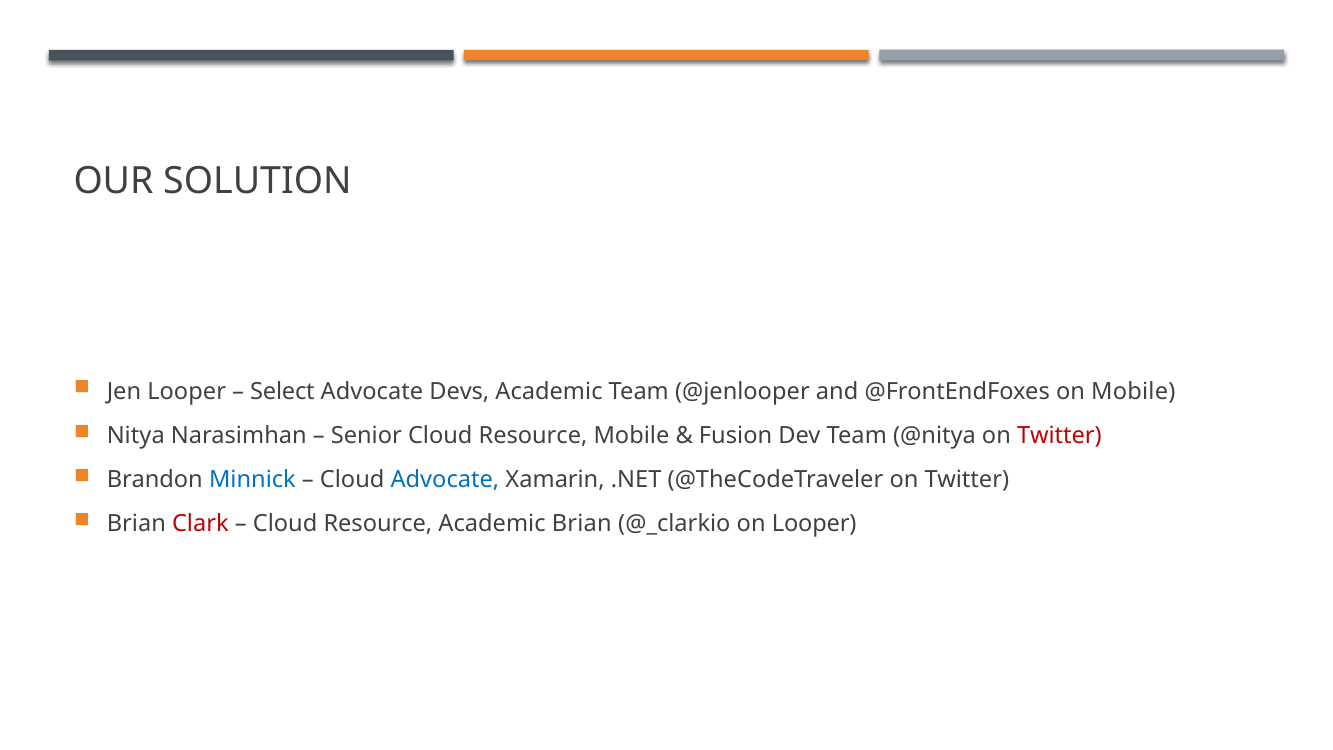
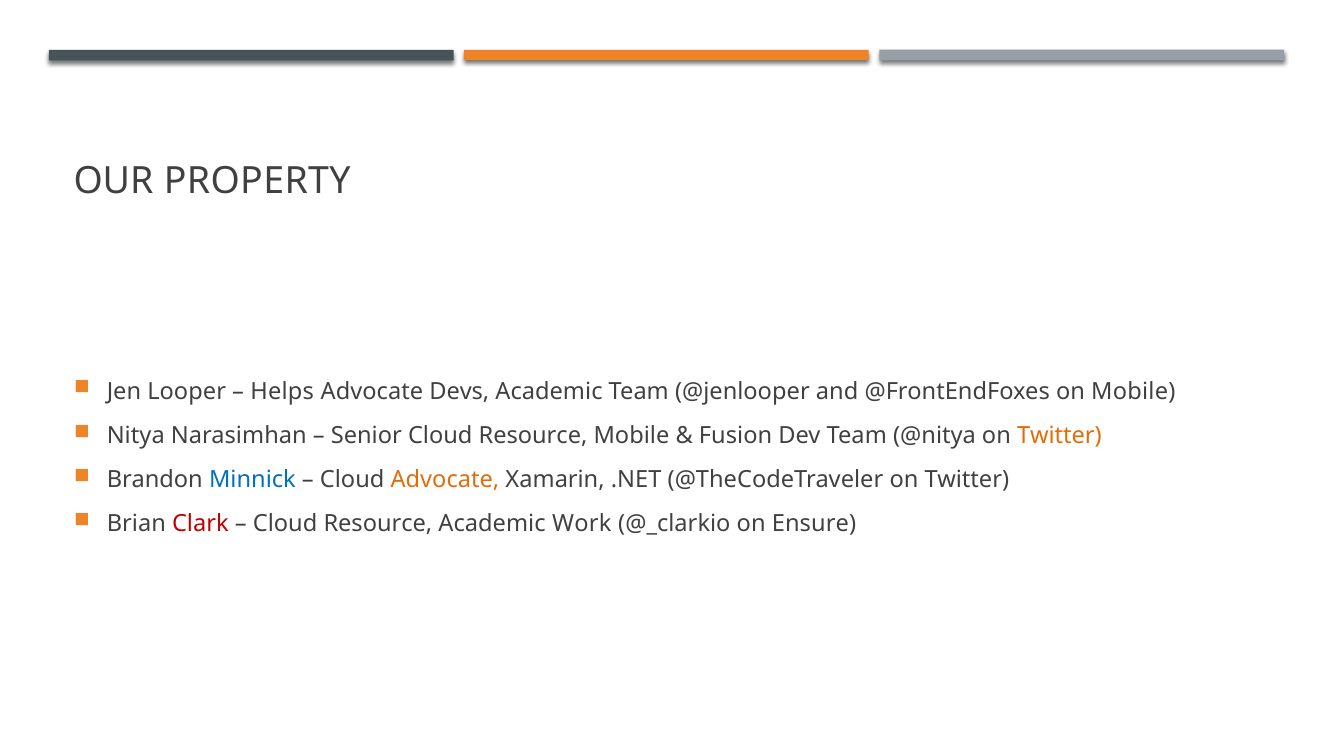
SOLUTION: SOLUTION -> PROPERTY
Select: Select -> Helps
Twitter at (1059, 436) colour: red -> orange
Advocate at (445, 480) colour: blue -> orange
Academic Brian: Brian -> Work
on Looper: Looper -> Ensure
